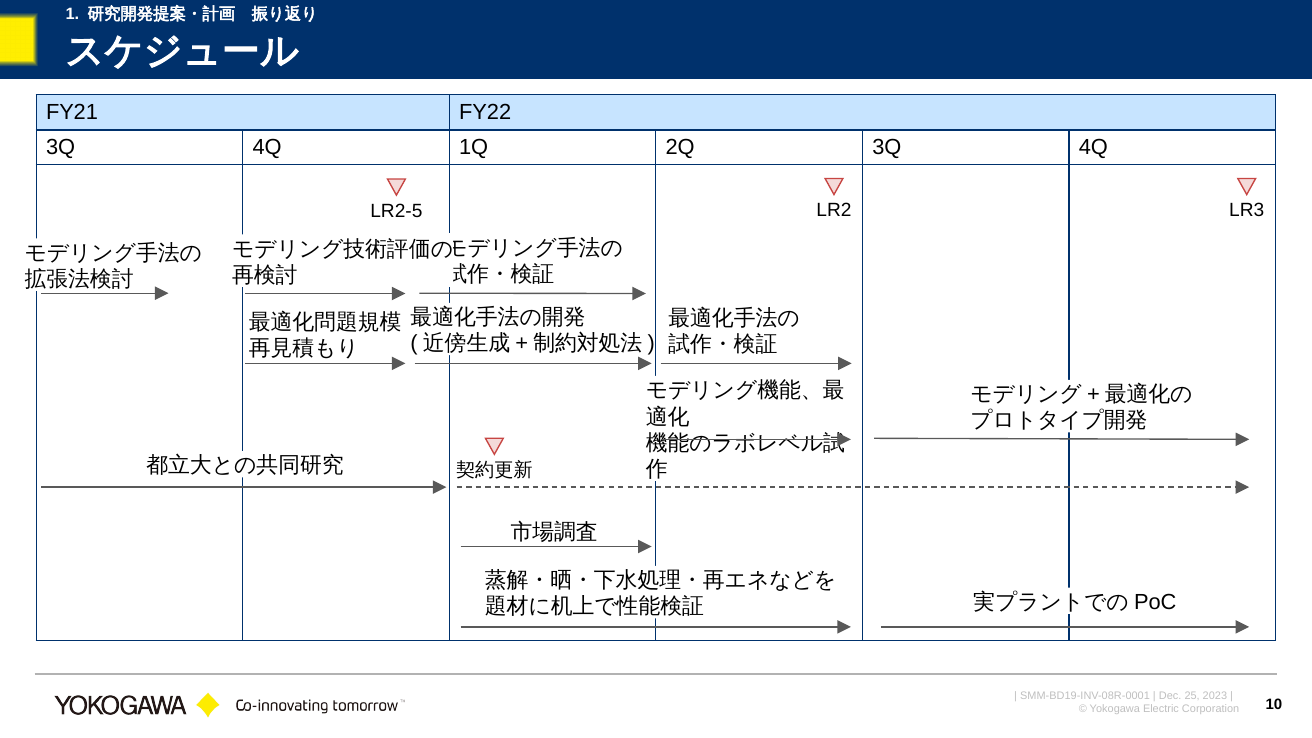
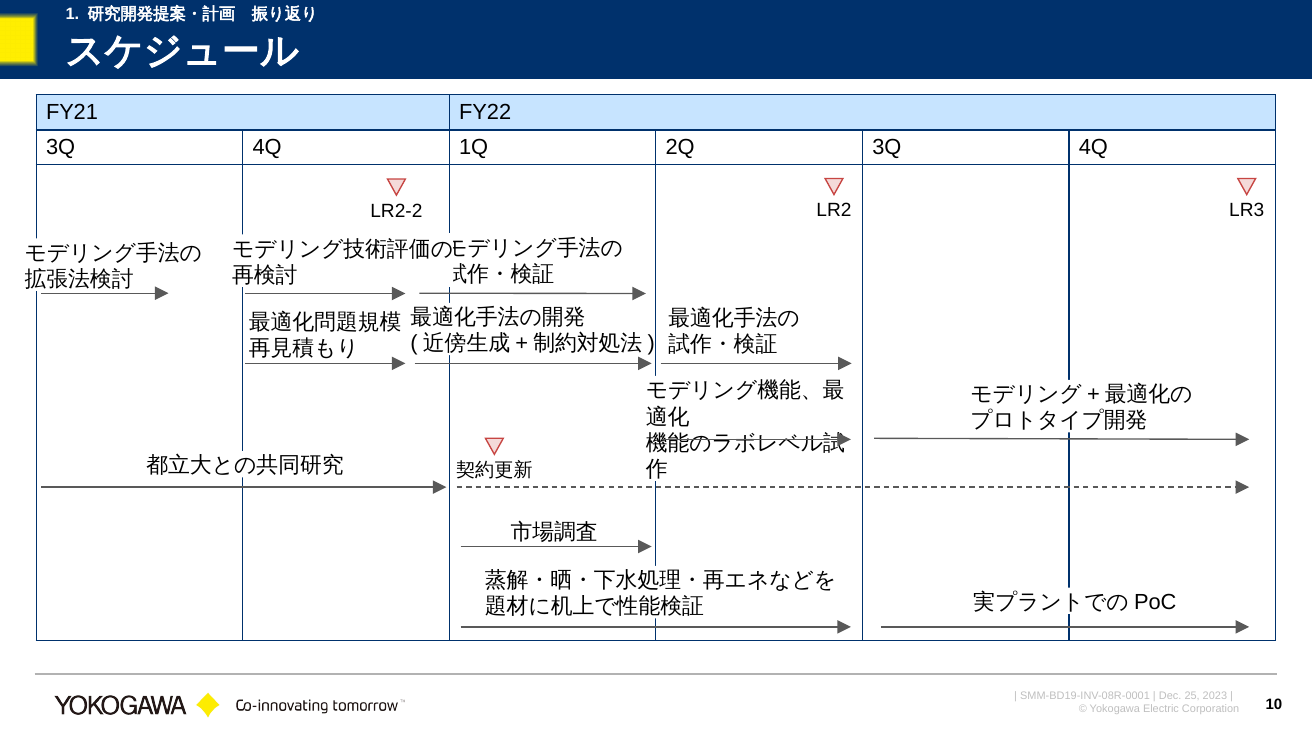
LR2-5: LR2-5 -> LR2-2
